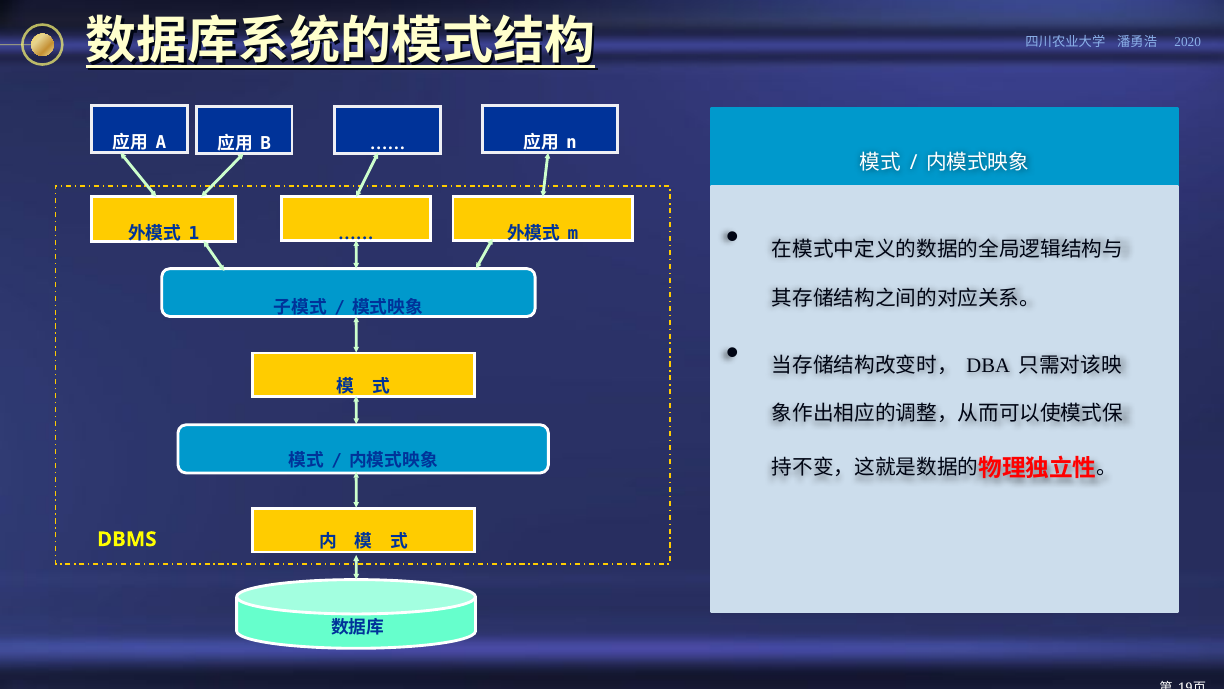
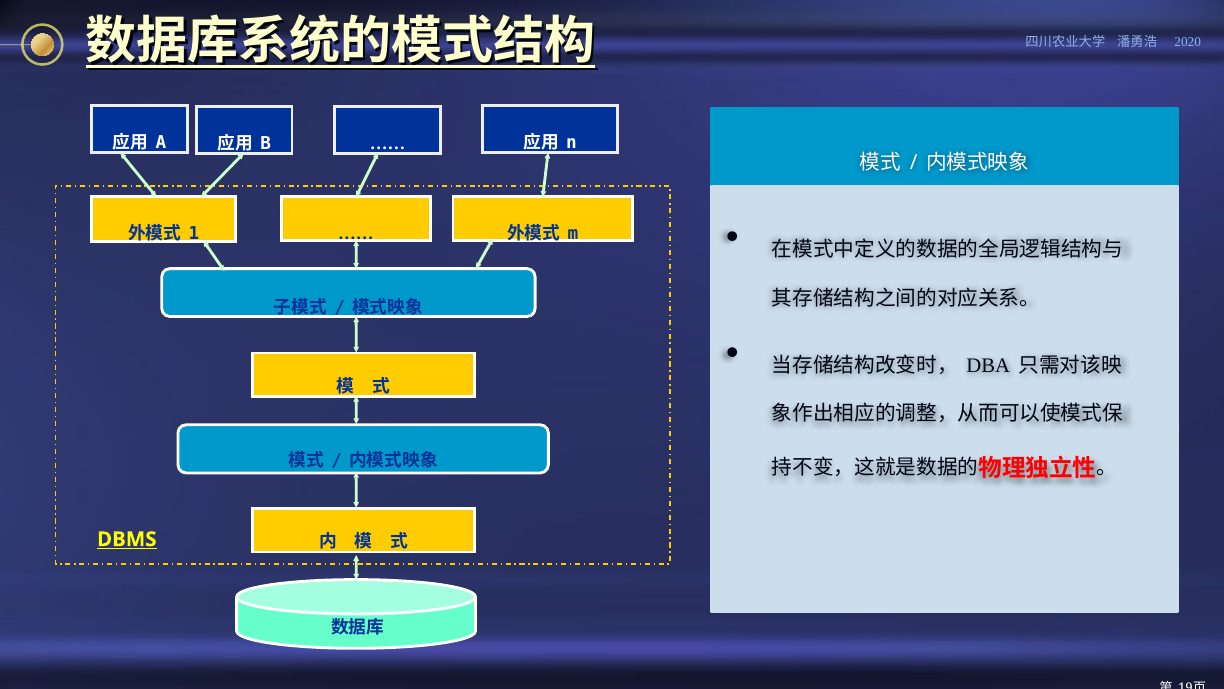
DBMS underline: none -> present
